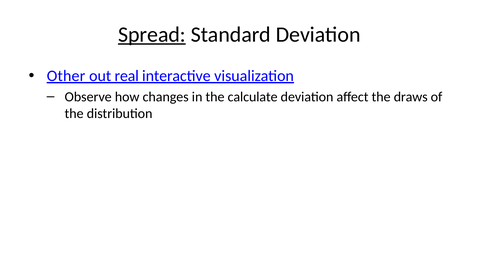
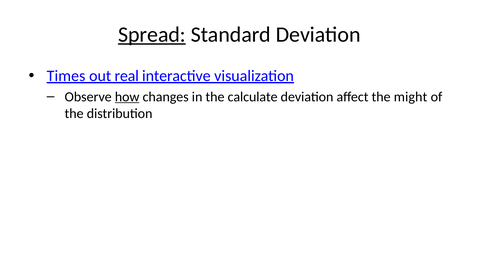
Other: Other -> Times
how underline: none -> present
draws: draws -> might
